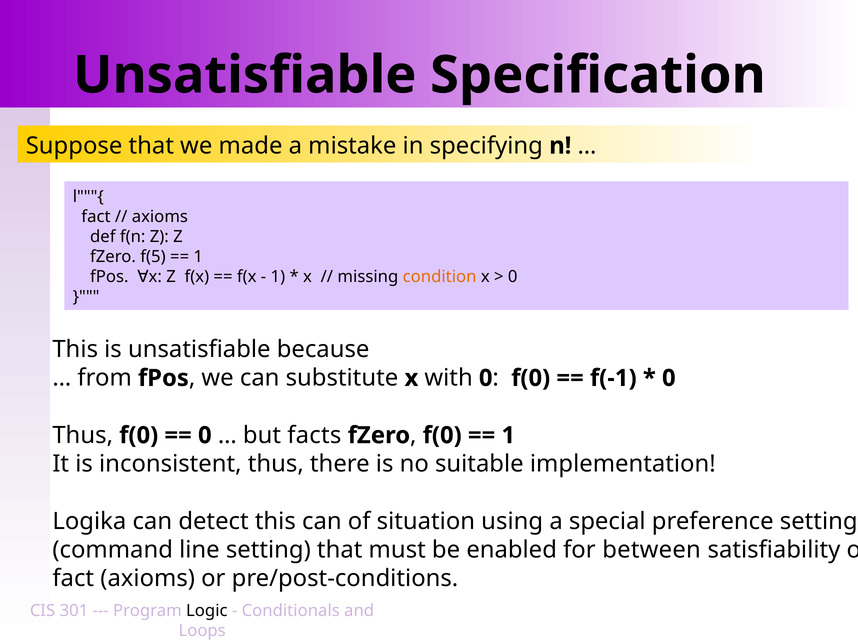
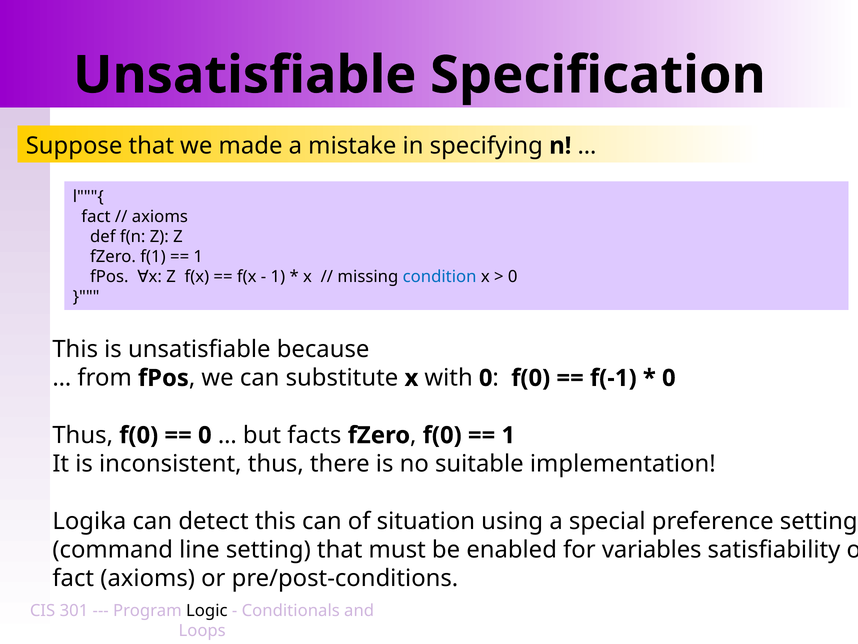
f(5: f(5 -> f(1
condition colour: orange -> blue
between: between -> variables
